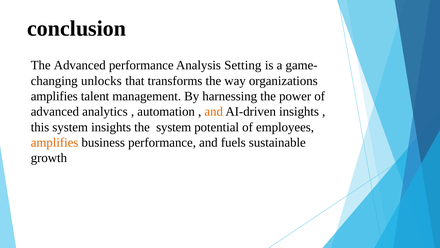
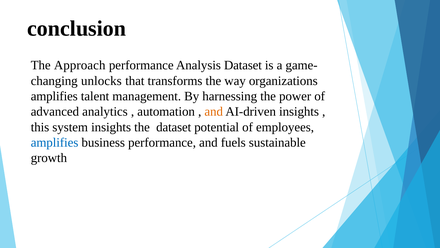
The Advanced: Advanced -> Approach
Analysis Setting: Setting -> Dataset
the system: system -> dataset
amplifies at (55, 142) colour: orange -> blue
